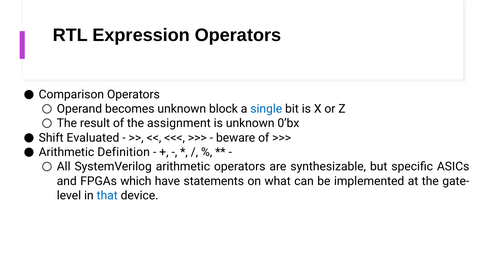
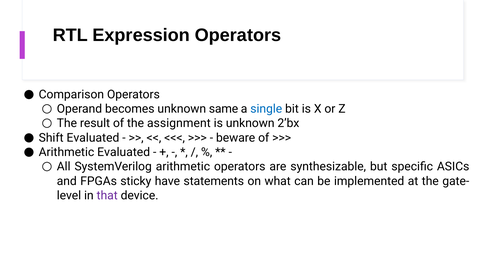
block: block -> same
0’bx: 0’bx -> 2’bx
Arithmetic Definition: Definition -> Evaluated
which: which -> sticky
that colour: blue -> purple
